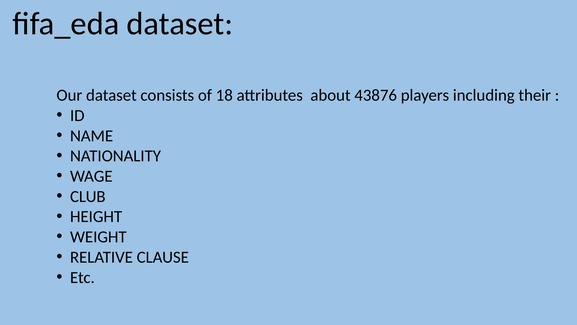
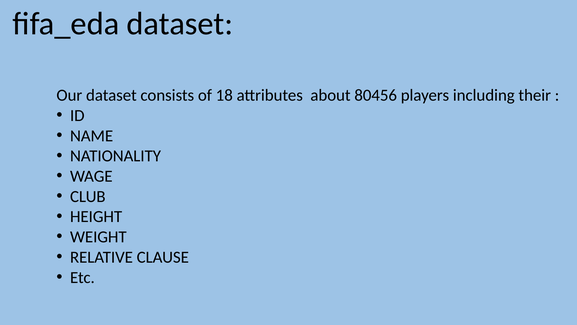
43876: 43876 -> 80456
